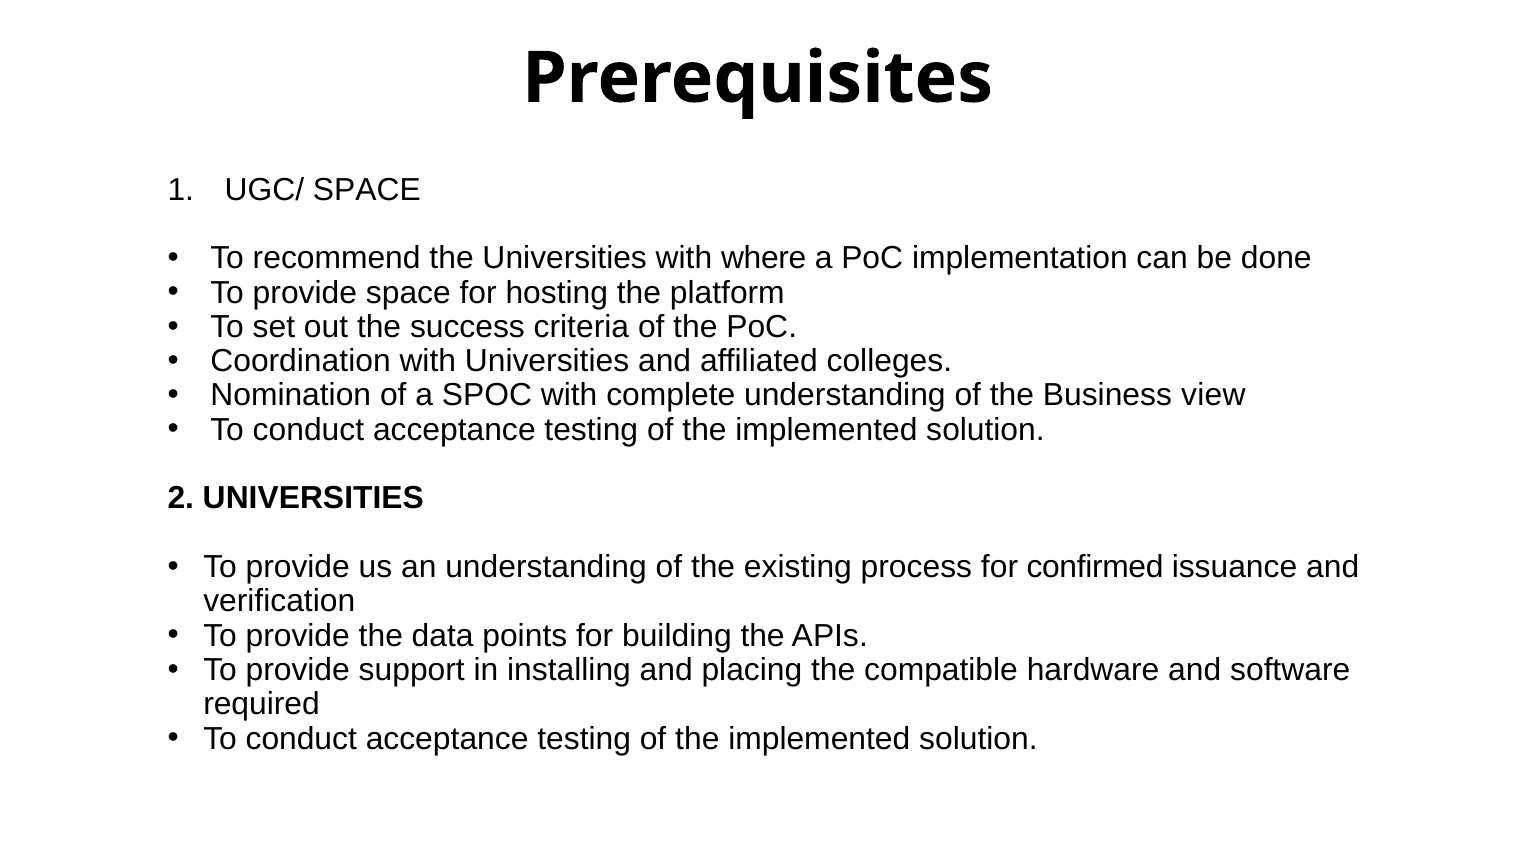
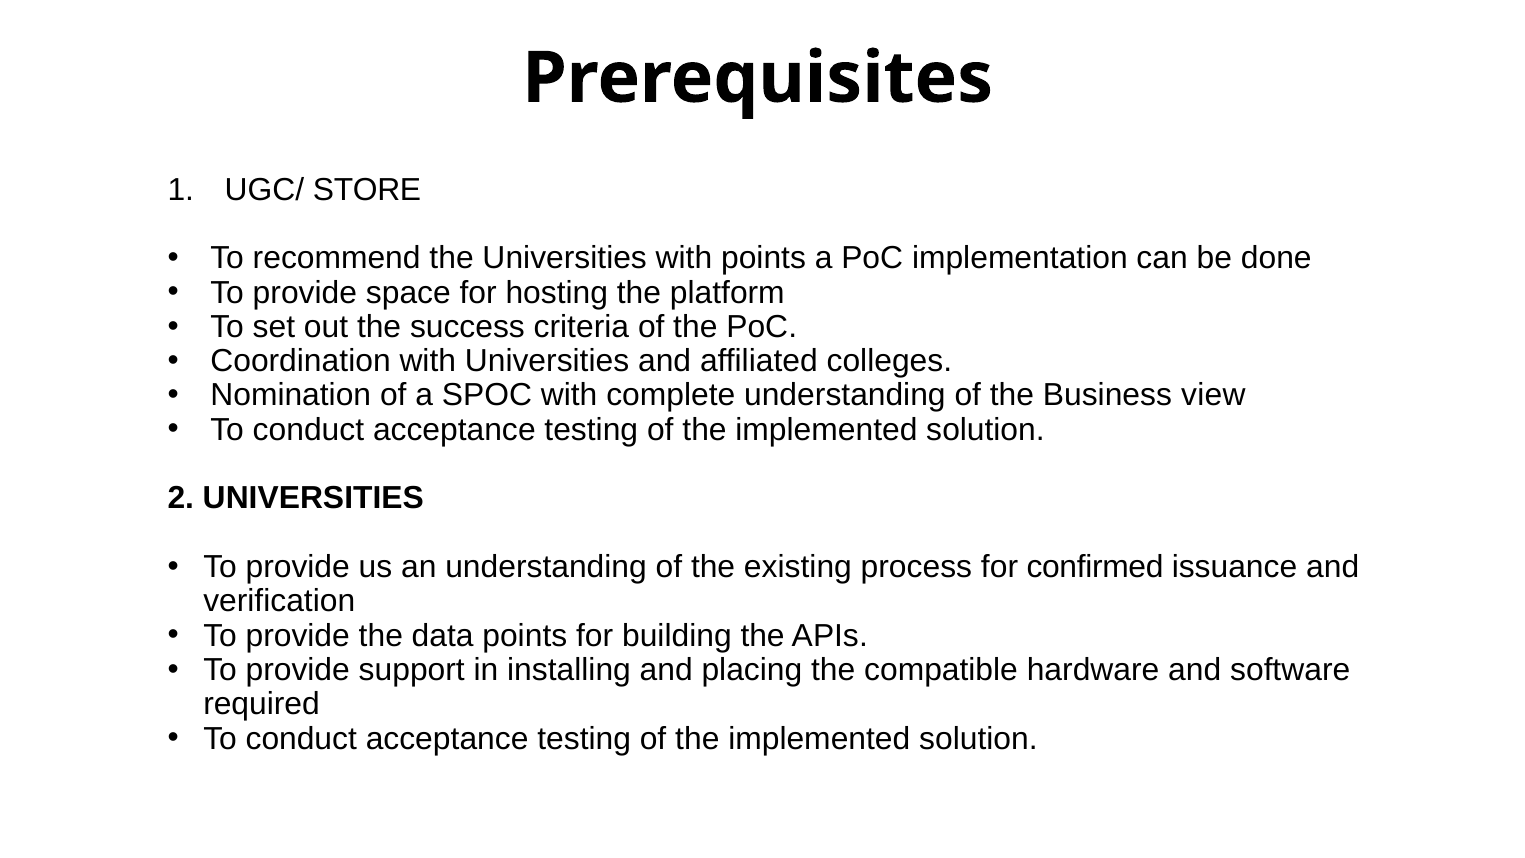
UGC/ SPACE: SPACE -> STORE
with where: where -> points
